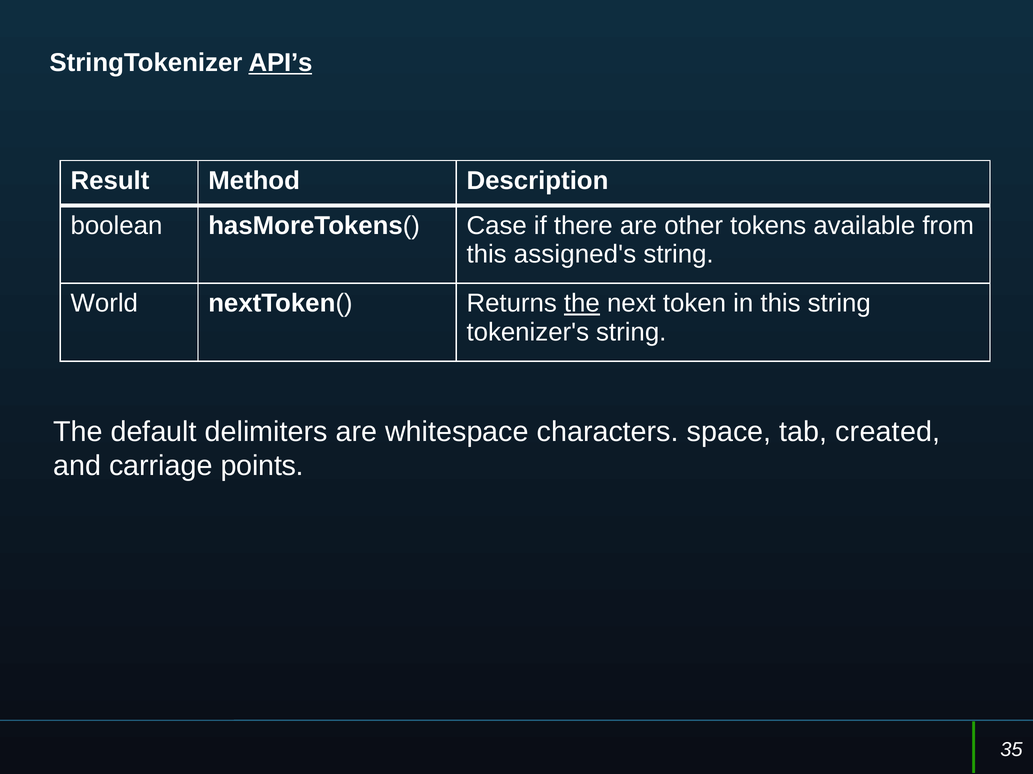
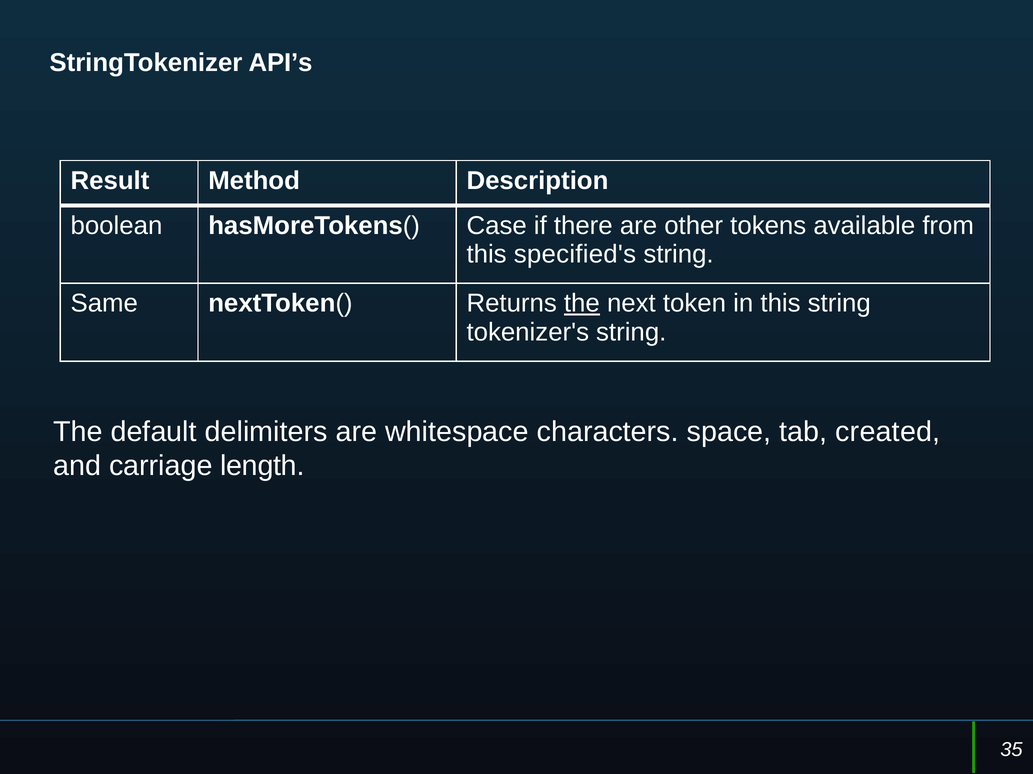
API’s underline: present -> none
assigned's: assigned's -> specified's
World: World -> Same
points: points -> length
